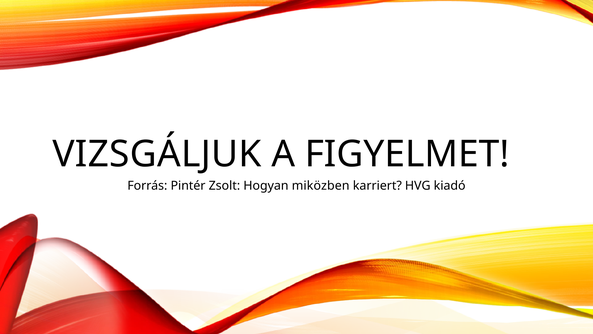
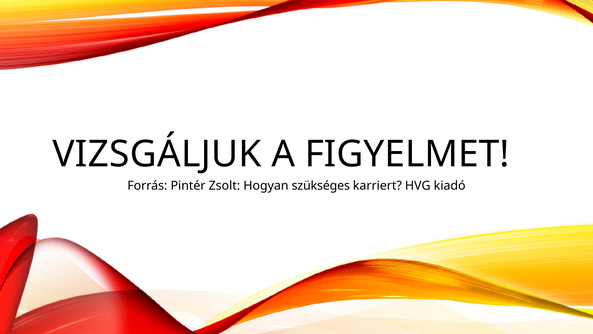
miközben: miközben -> szükséges
